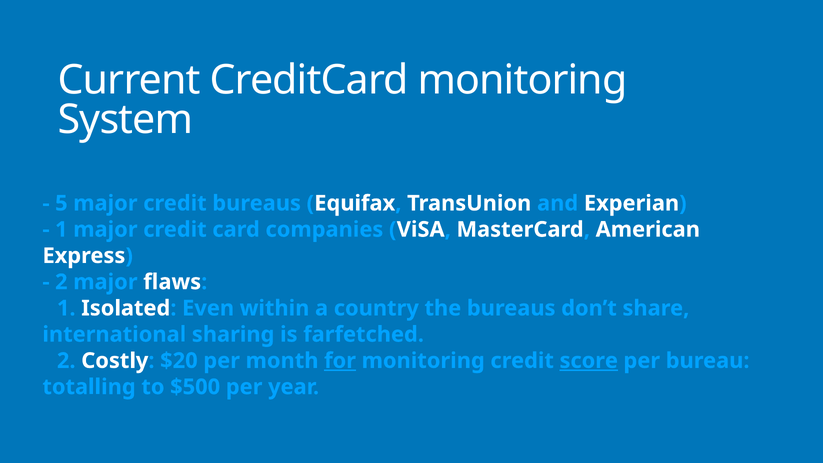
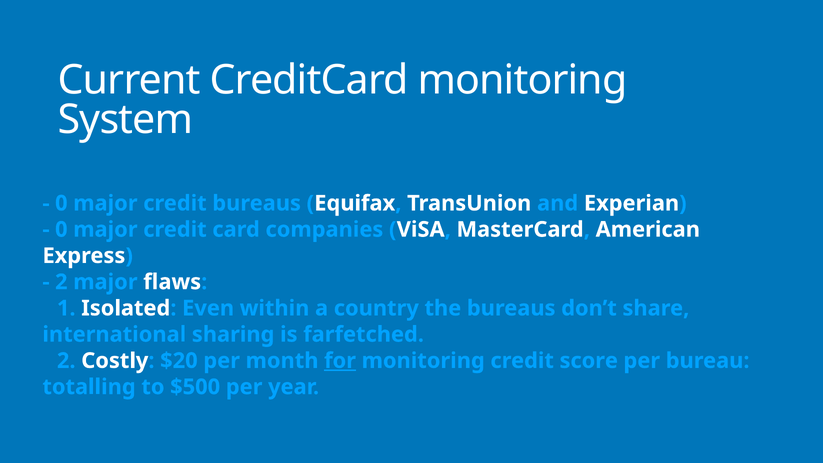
5 at (61, 203): 5 -> 0
1 at (61, 230): 1 -> 0
score underline: present -> none
